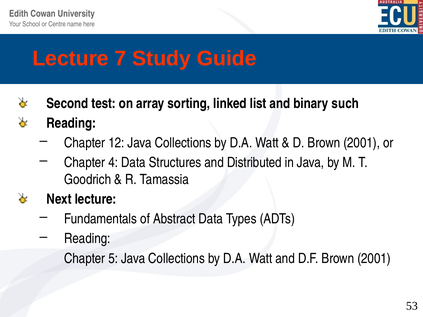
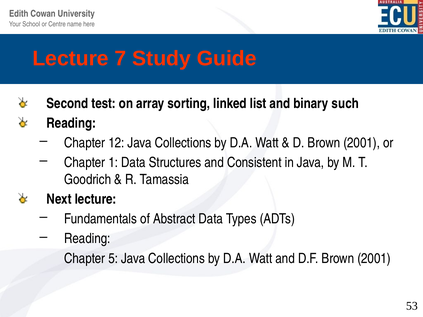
4: 4 -> 1
Distributed: Distributed -> Consistent
